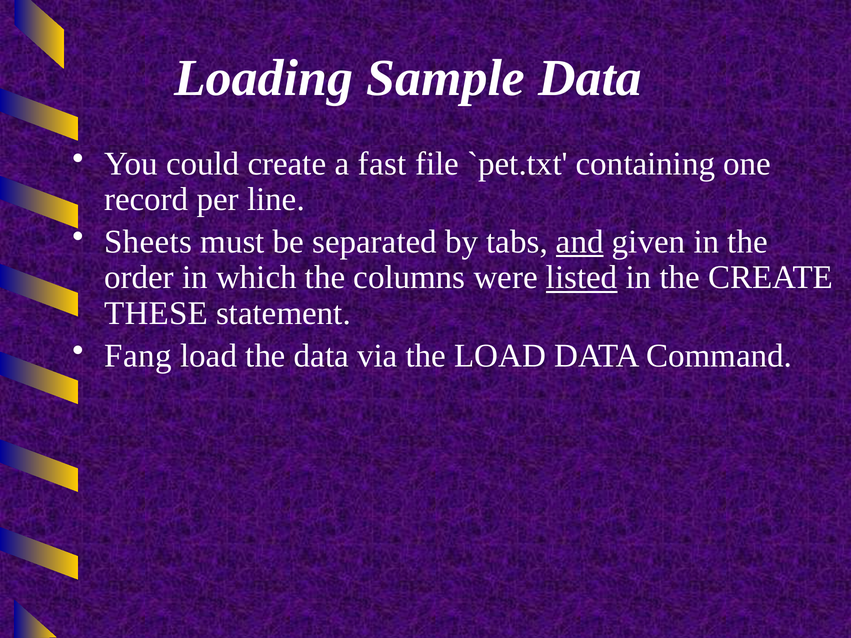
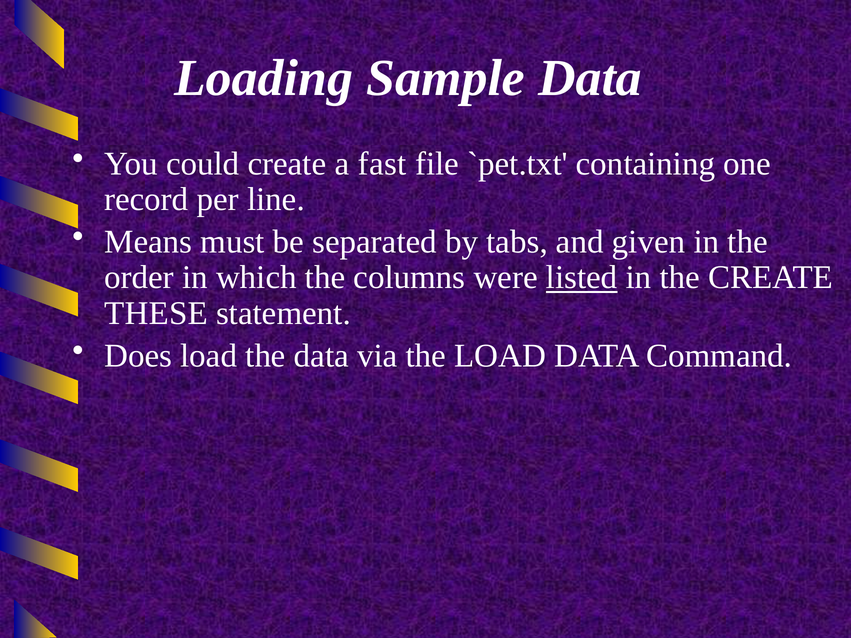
Sheets: Sheets -> Means
and underline: present -> none
Fang: Fang -> Does
